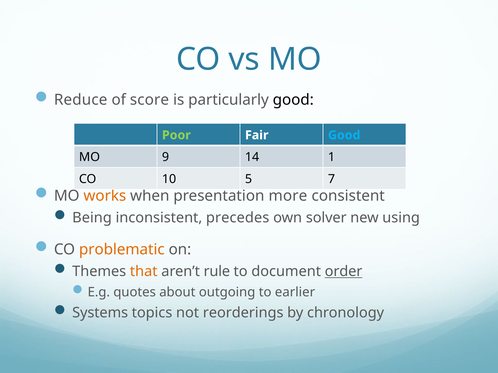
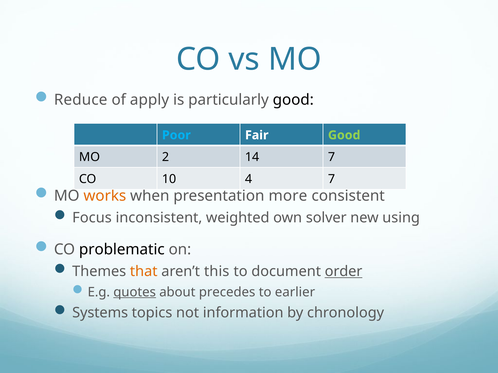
score: score -> apply
Poor colour: light green -> light blue
Good at (344, 135) colour: light blue -> light green
9: 9 -> 2
14 1: 1 -> 7
5: 5 -> 4
Being: Being -> Focus
precedes: precedes -> weighted
problematic colour: orange -> black
rule: rule -> this
quotes underline: none -> present
outgoing: outgoing -> precedes
reorderings: reorderings -> information
